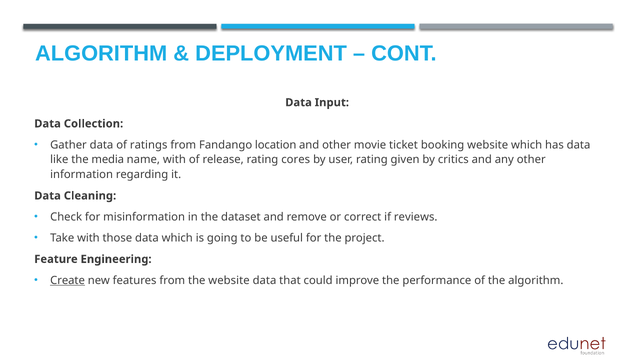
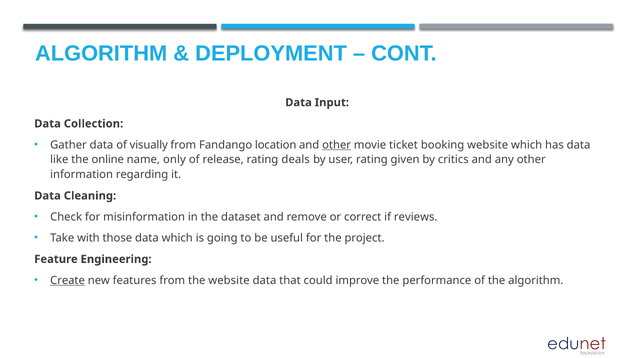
ratings: ratings -> visually
other at (337, 145) underline: none -> present
media: media -> online
name with: with -> only
cores: cores -> deals
